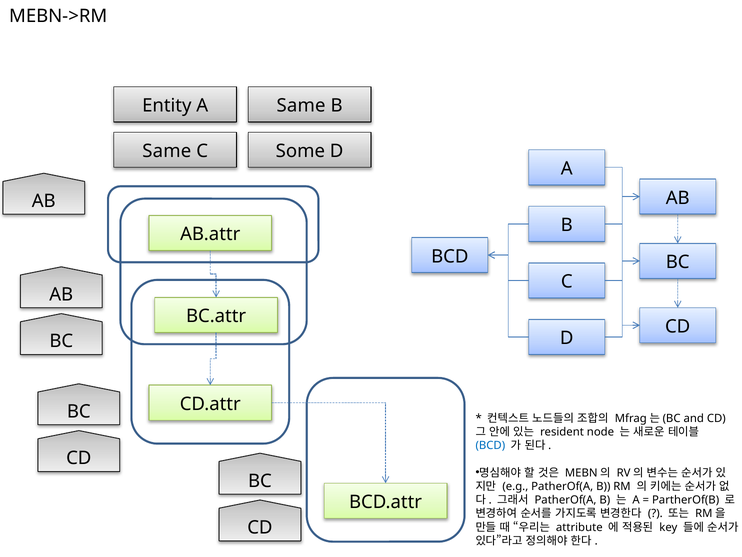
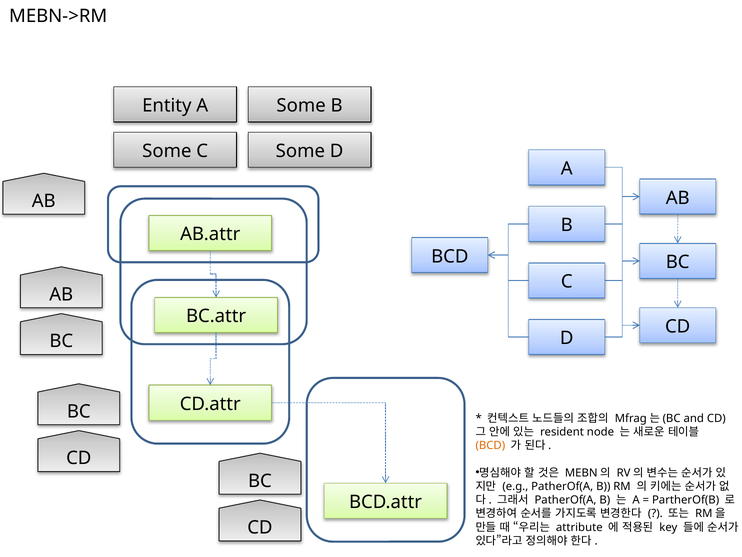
Same at (301, 106): Same -> Some
Same at (167, 151): Same -> Some
BCD at (490, 445) colour: blue -> orange
